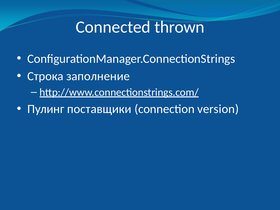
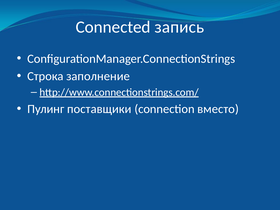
thrown: thrown -> запись
version: version -> вместо
